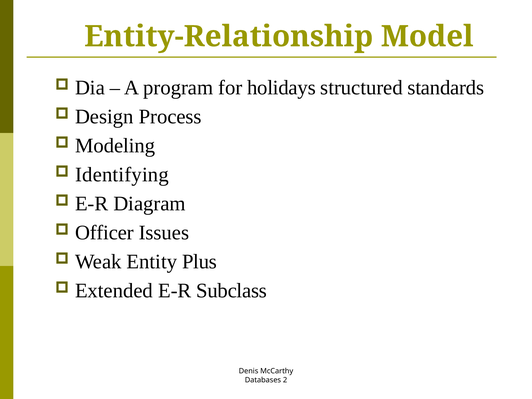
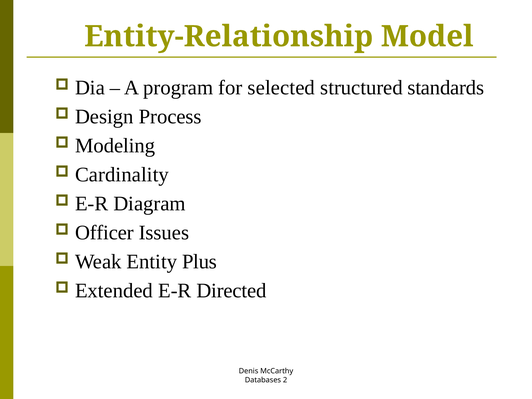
holidays: holidays -> selected
Identifying: Identifying -> Cardinality
Subclass: Subclass -> Directed
